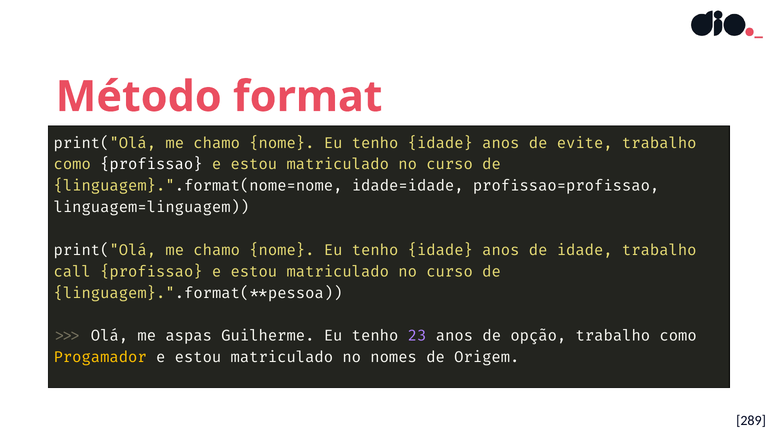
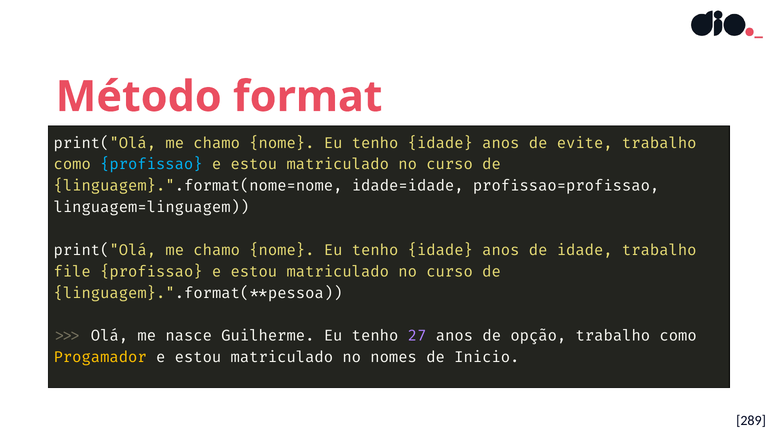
profissao at (151, 164) colour: white -> light blue
call: call -> file
aspas: aspas -> nasce
23: 23 -> 27
Origem: Origem -> Inicio
